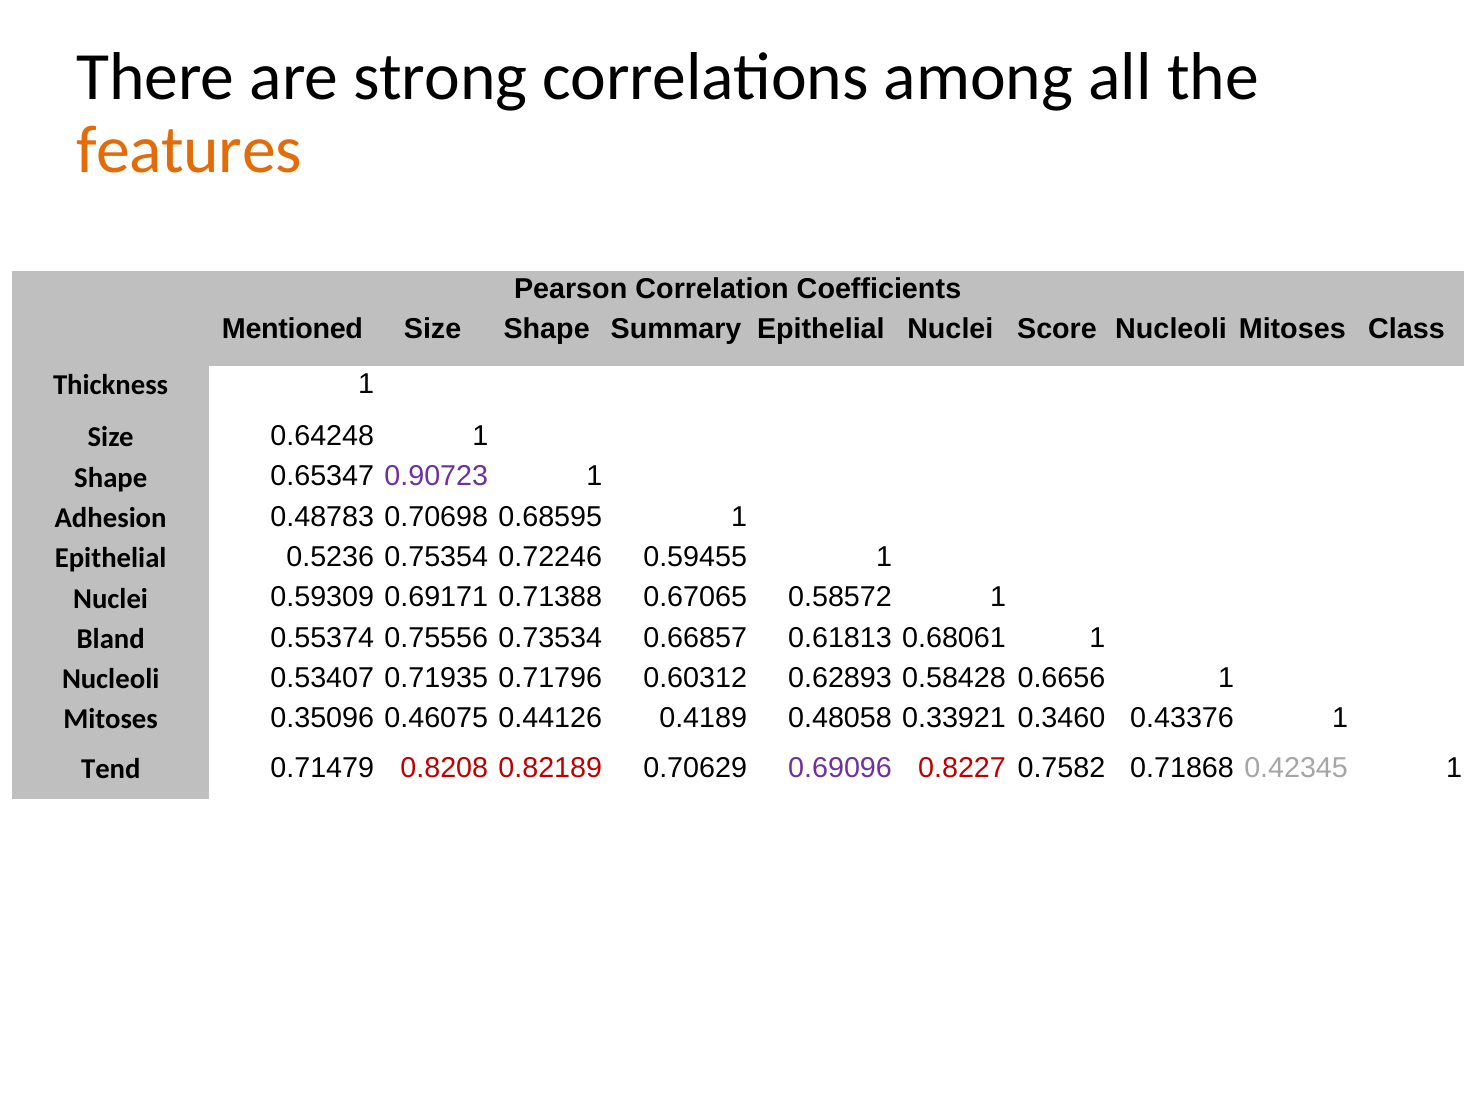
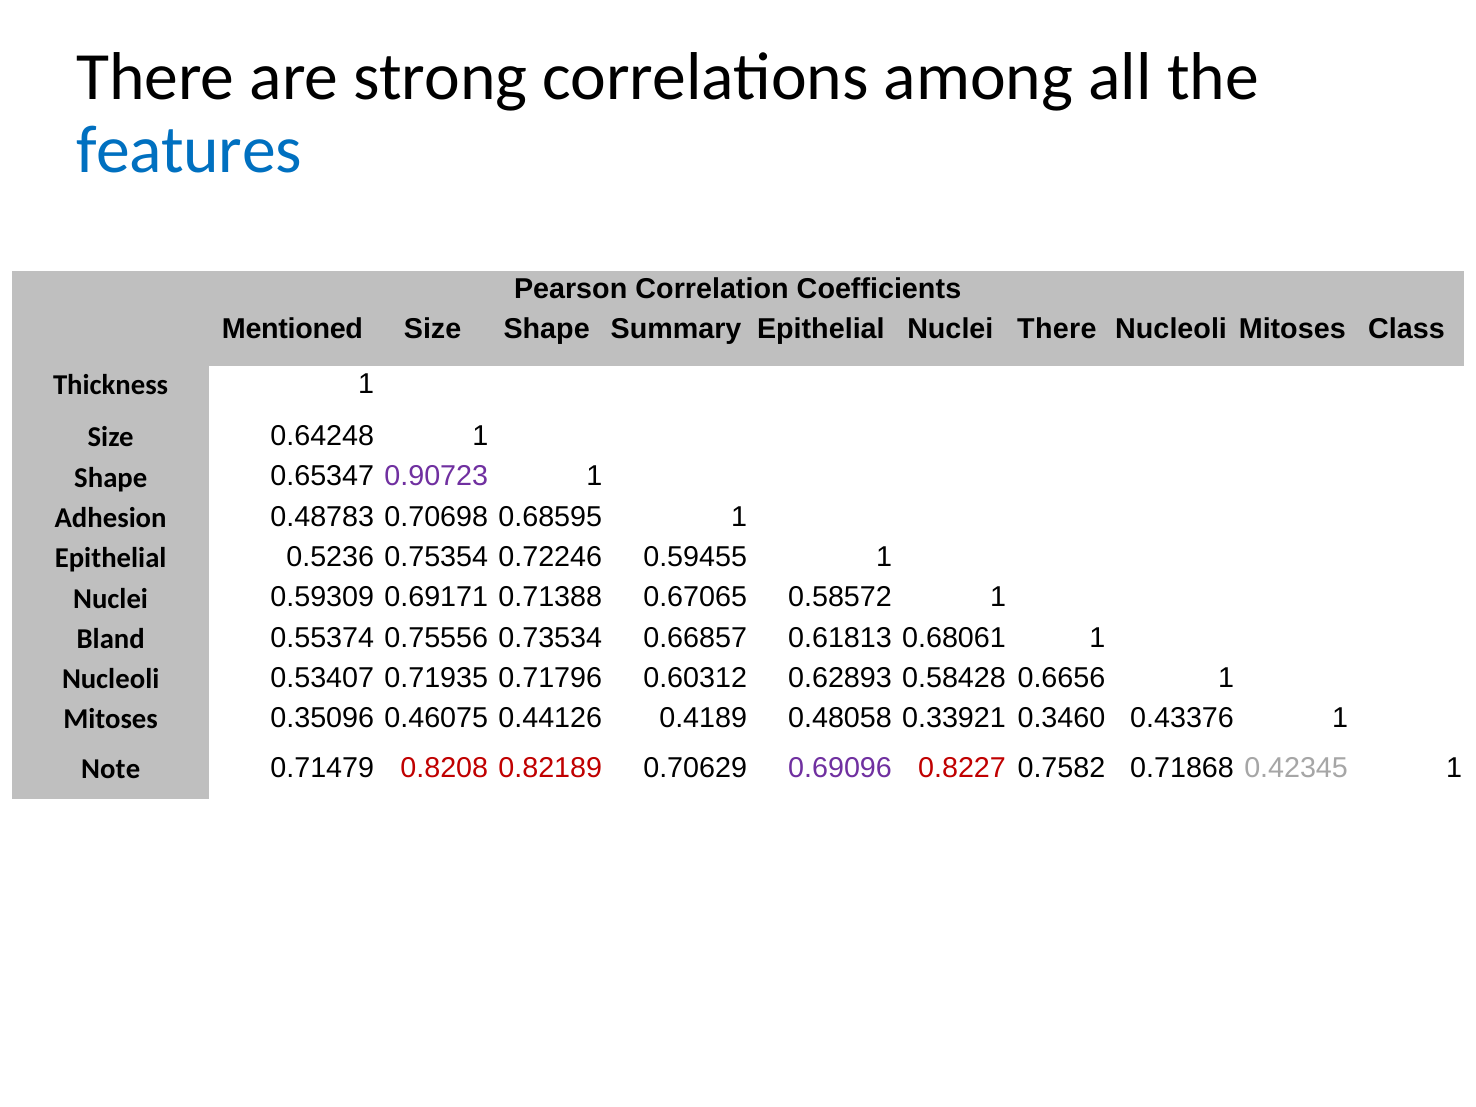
features colour: orange -> blue
Nuclei Score: Score -> There
Tend: Tend -> Note
